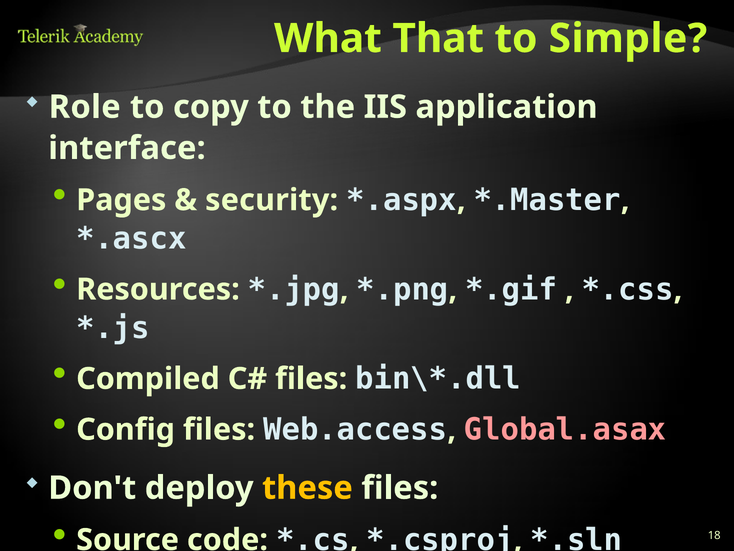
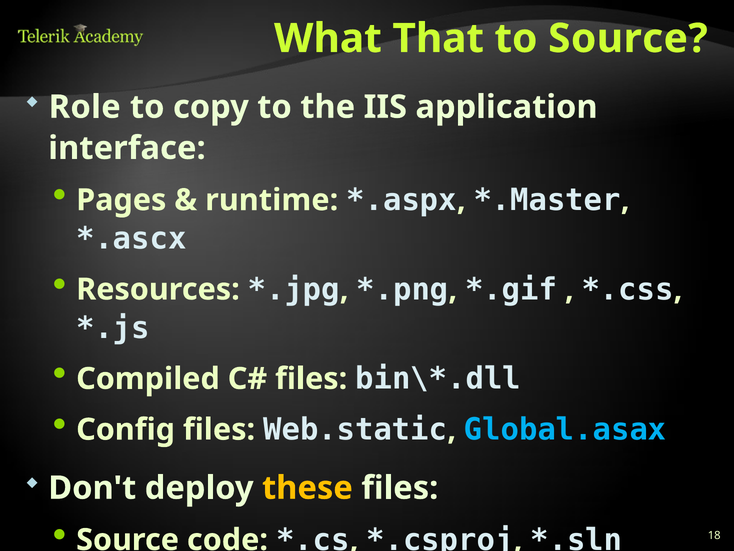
to Simple: Simple -> Source
security: security -> runtime
Web.access: Web.access -> Web.static
Global.asax colour: pink -> light blue
